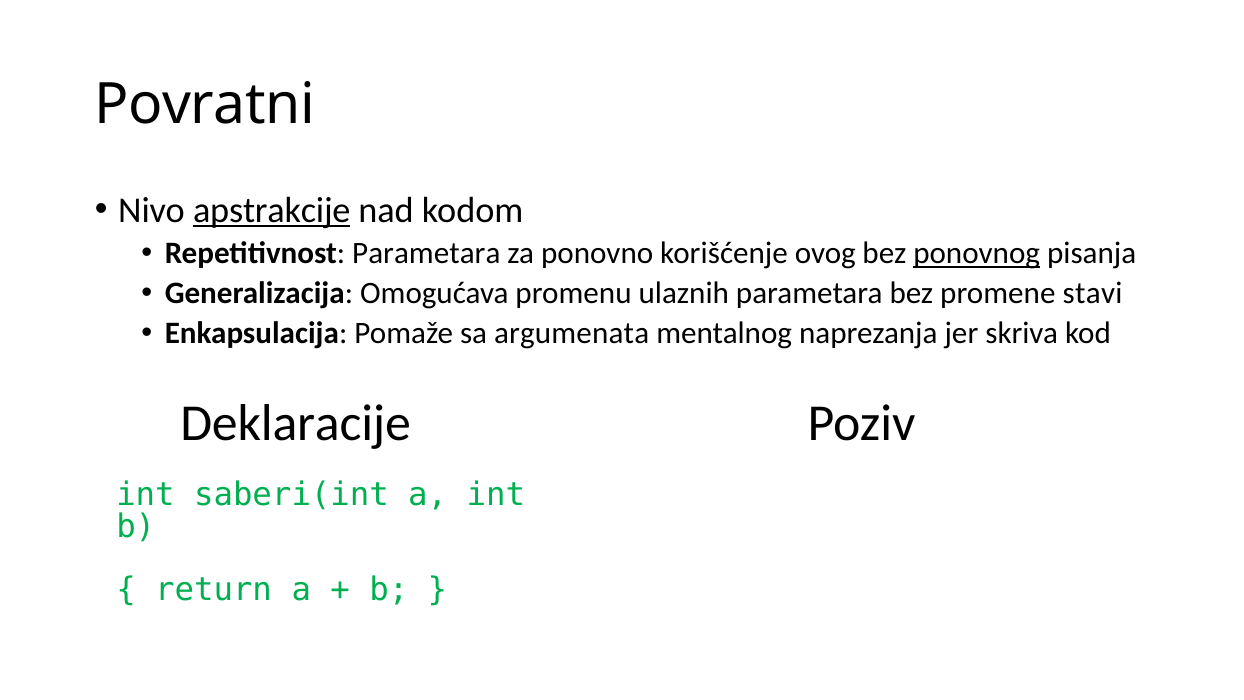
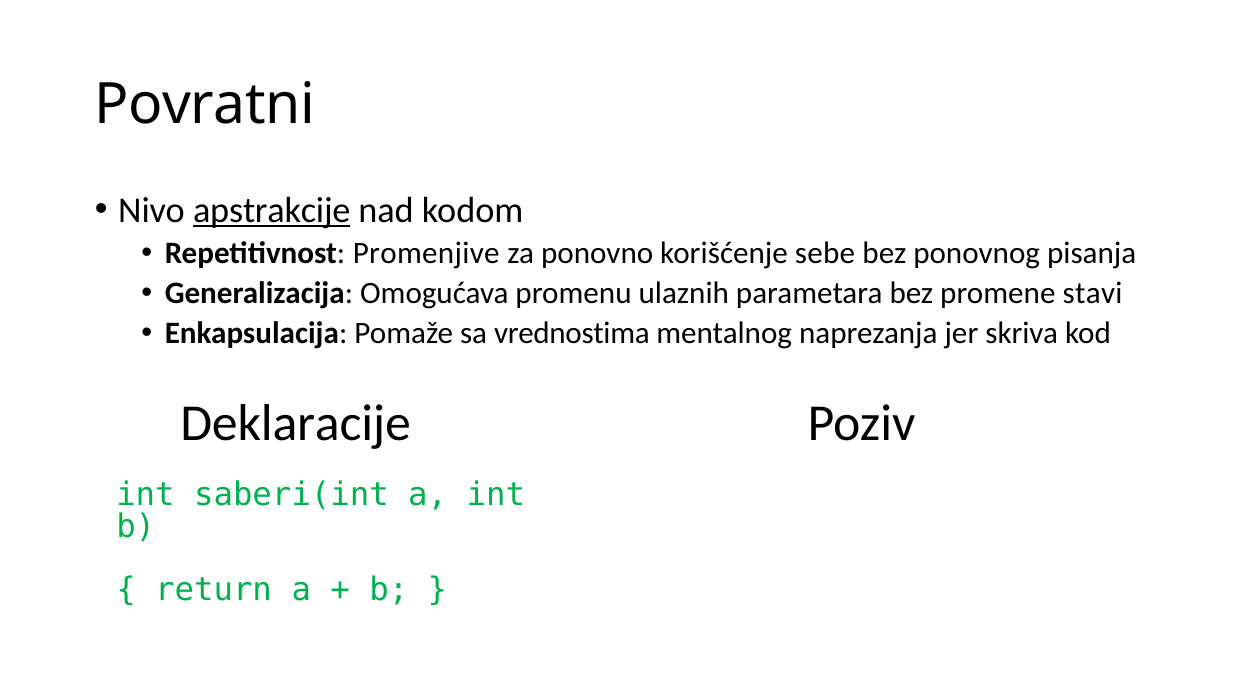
Repetitivnost Parametara: Parametara -> Promenjive
ovog: ovog -> sebe
ponovnog underline: present -> none
argumenata: argumenata -> vrednostima
